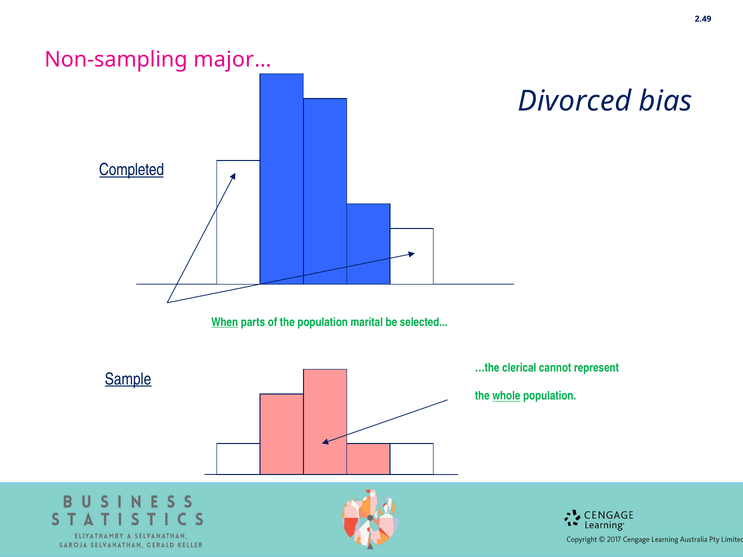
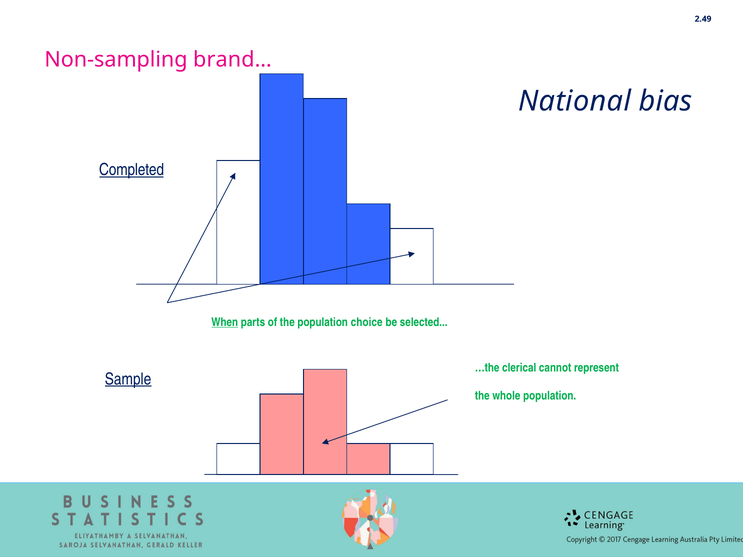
major…: major… -> brand…
Divorced: Divorced -> National
marital: marital -> choice
whole underline: present -> none
